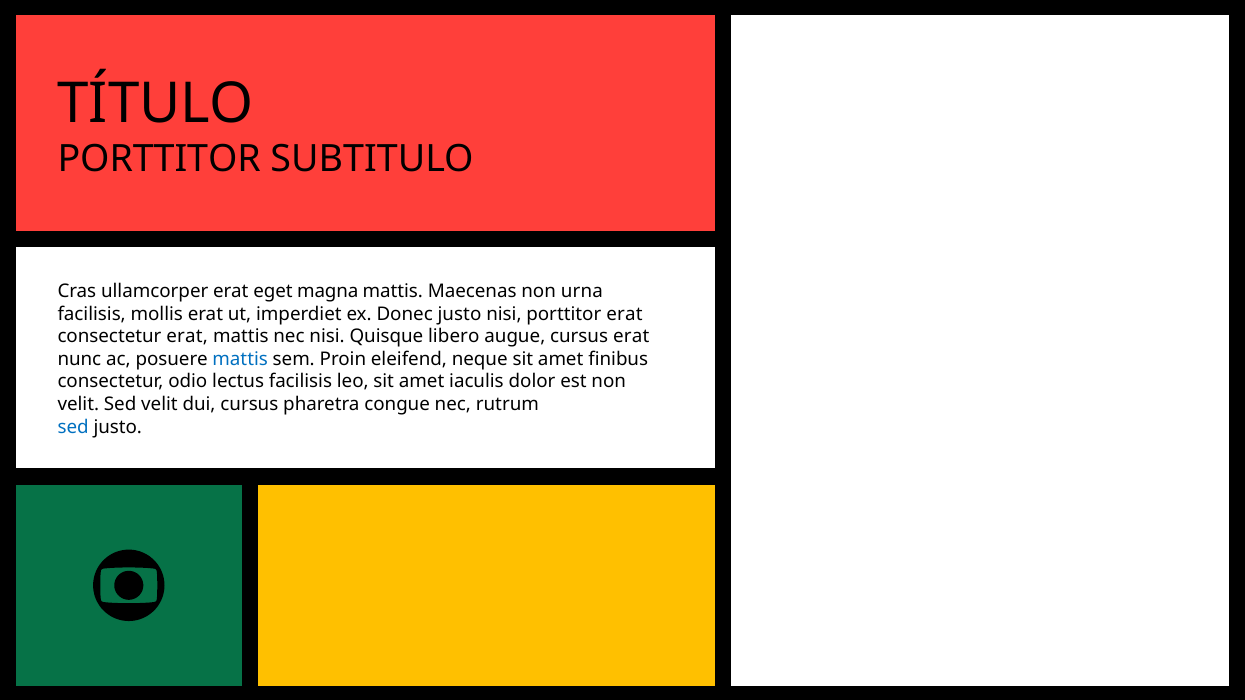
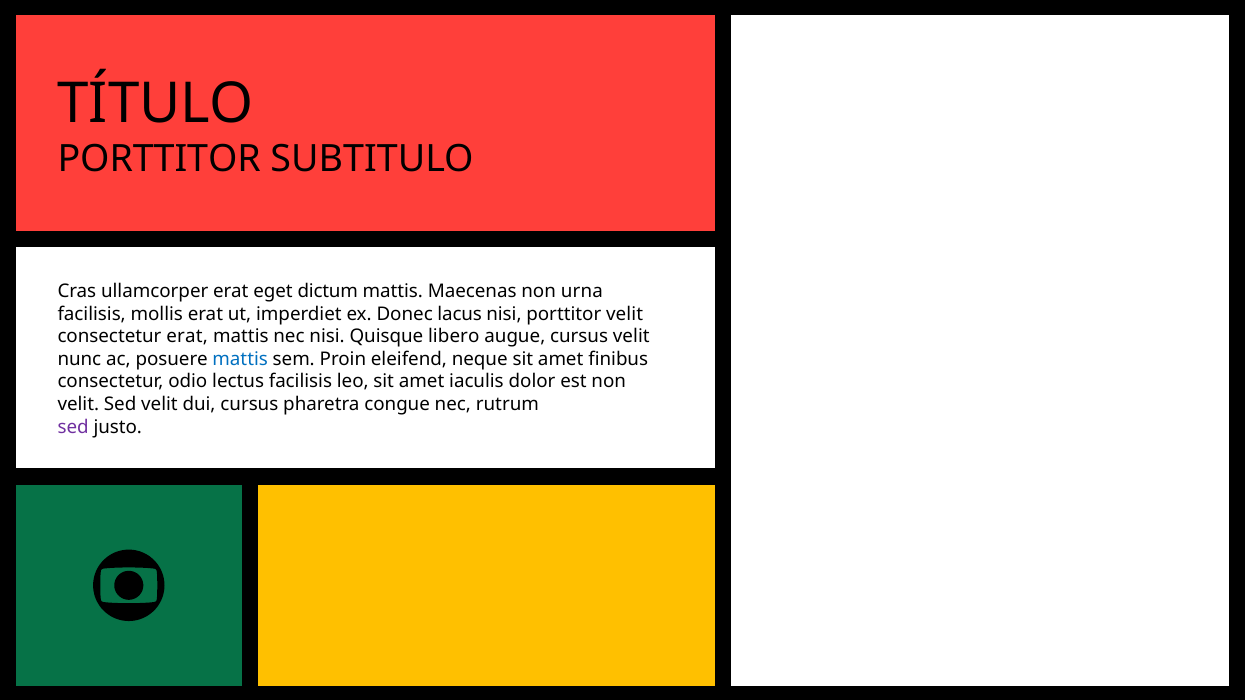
magna: magna -> dictum
Donec justo: justo -> lacus
porttitor erat: erat -> velit
cursus erat: erat -> velit
sed at (73, 427) colour: blue -> purple
